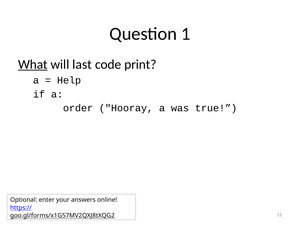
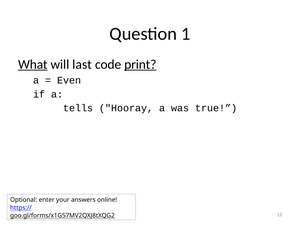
print underline: none -> present
Help: Help -> Even
order: order -> tells
